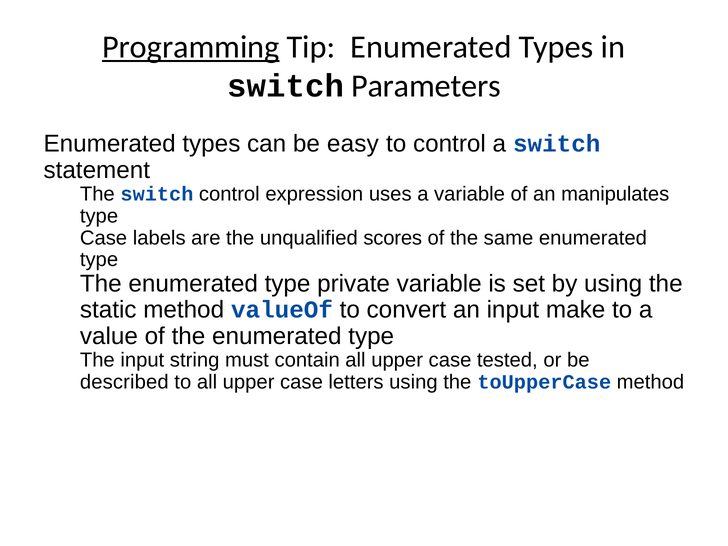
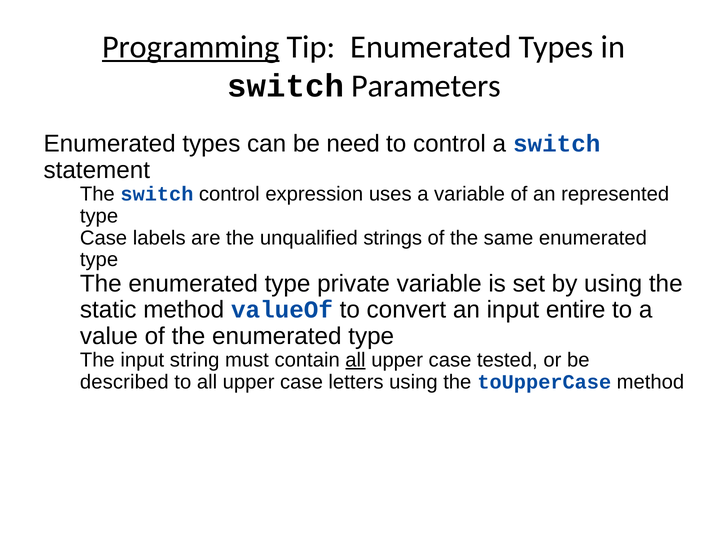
easy: easy -> need
manipulates: manipulates -> represented
scores: scores -> strings
make: make -> entire
all at (355, 360) underline: none -> present
